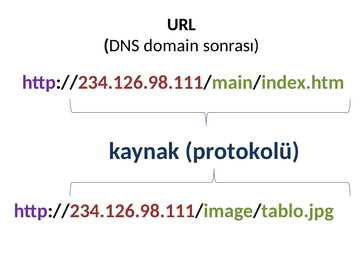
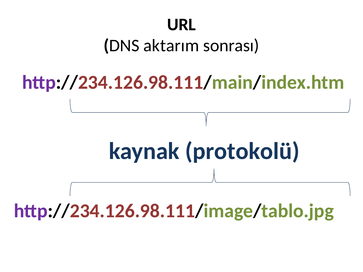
domain: domain -> aktarım
